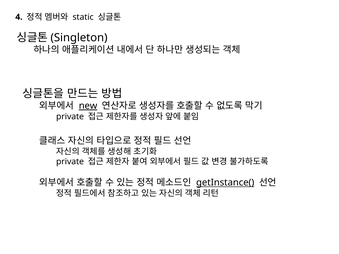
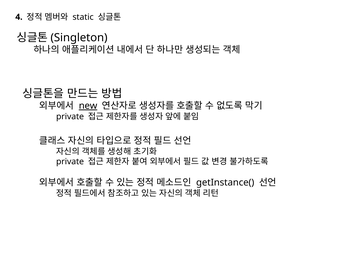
getInstance( underline: present -> none
